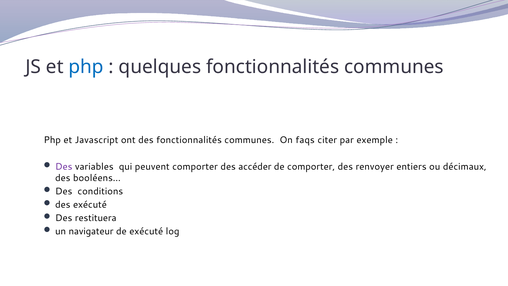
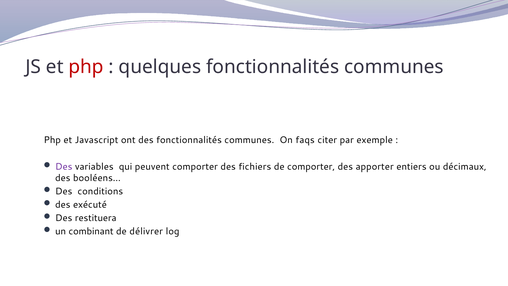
php at (86, 67) colour: blue -> red
accéder: accéder -> fichiers
renvoyer: renvoyer -> apporter
navigateur: navigateur -> combinant
de exécuté: exécuté -> délivrer
